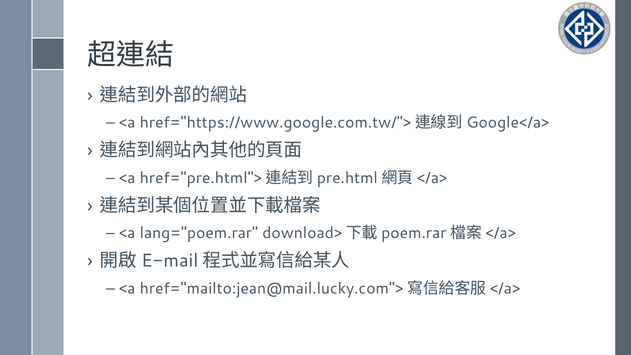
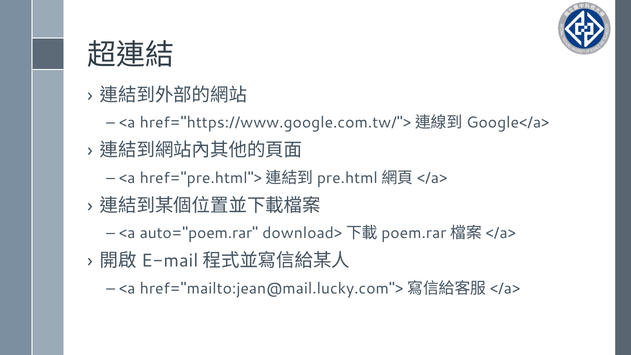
lang="poem.rar: lang="poem.rar -> auto="poem.rar
